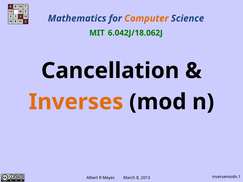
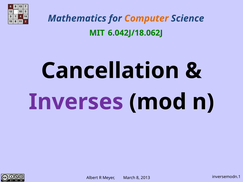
Inverses colour: orange -> purple
